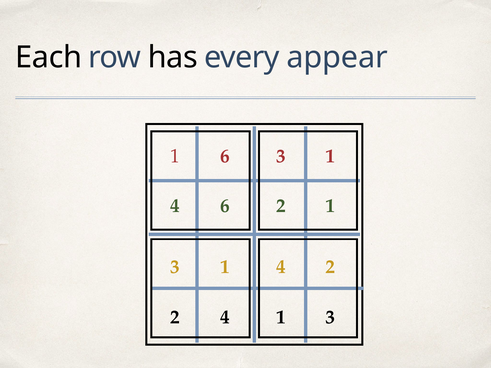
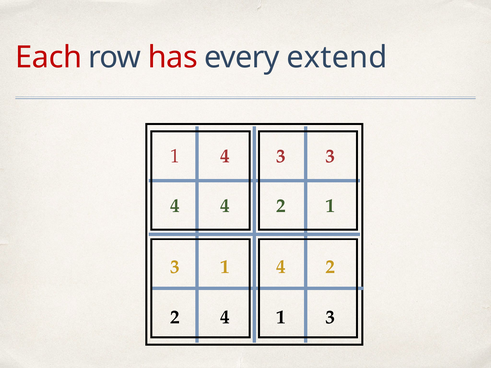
Each colour: black -> red
has colour: black -> red
appear: appear -> extend
6 at (225, 156): 6 -> 4
1 at (330, 156): 1 -> 3
6 at (225, 206): 6 -> 4
